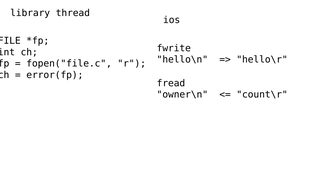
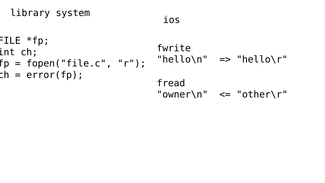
thread: thread -> system
count\r: count\r -> other\r
